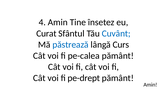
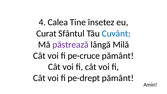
4 Amin: Amin -> Calea
păstrează colour: blue -> purple
Curs: Curs -> Milă
pe-calea: pe-calea -> pe-cruce
